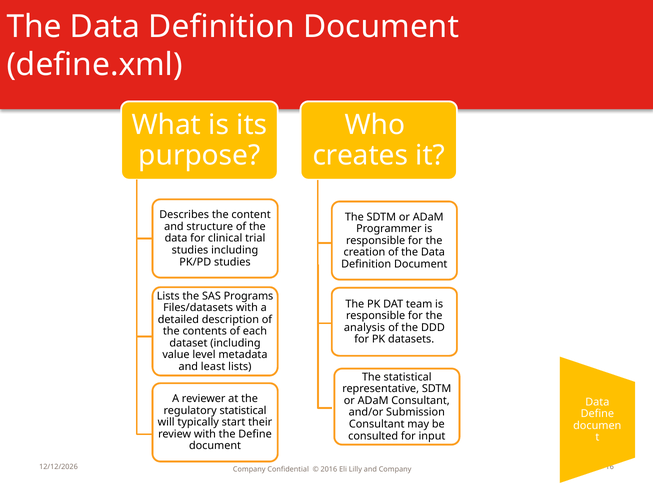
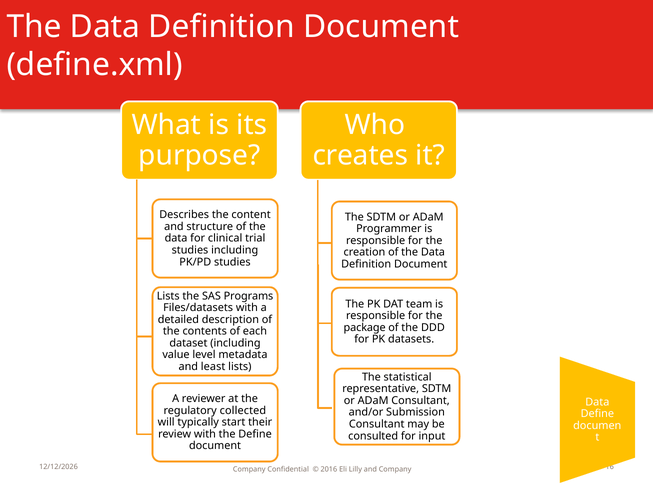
analysis: analysis -> package
regulatory statistical: statistical -> collected
